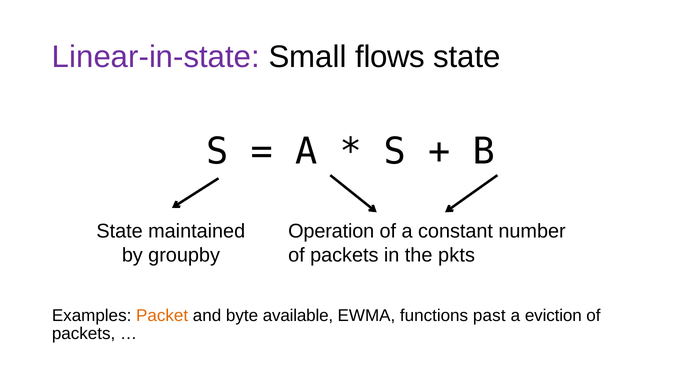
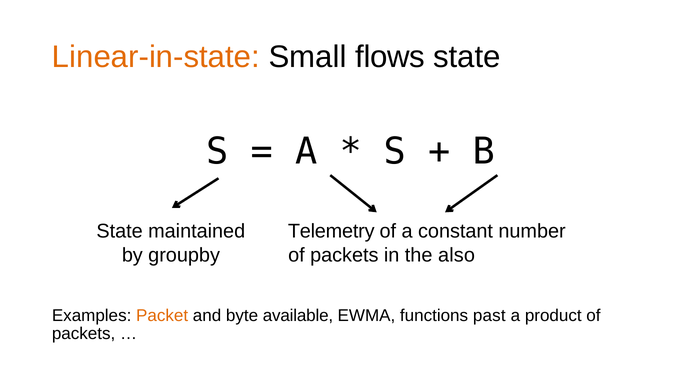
Linear-in-state colour: purple -> orange
Operation: Operation -> Telemetry
pkts: pkts -> also
eviction: eviction -> product
